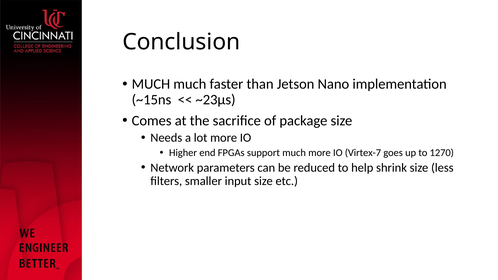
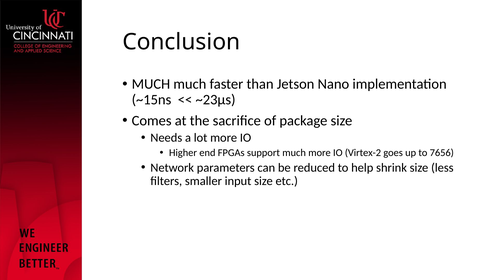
Virtex-7: Virtex-7 -> Virtex-2
1270: 1270 -> 7656
